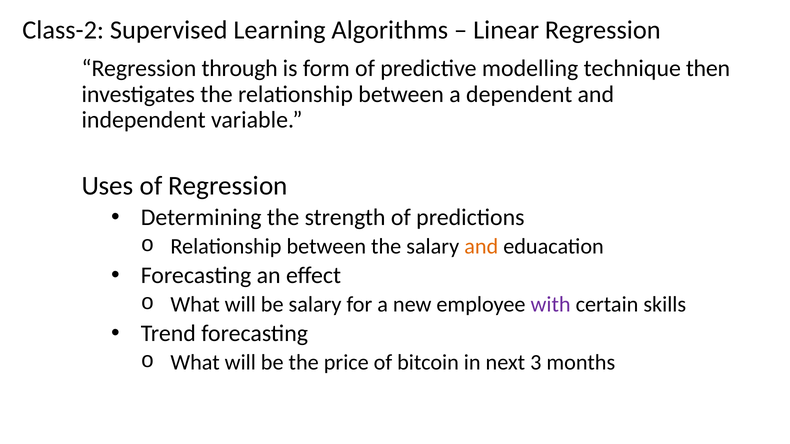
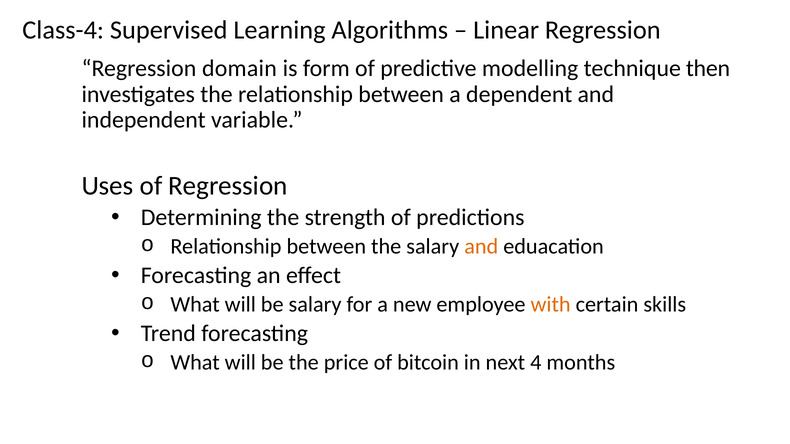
Class-2: Class-2 -> Class-4
through: through -> domain
with colour: purple -> orange
3: 3 -> 4
